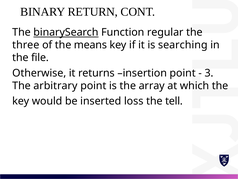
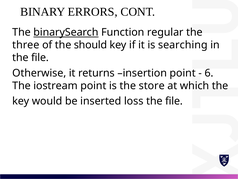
RETURN: RETURN -> ERRORS
means: means -> should
3: 3 -> 6
arbitrary: arbitrary -> iostream
array: array -> store
tell at (174, 101): tell -> file
